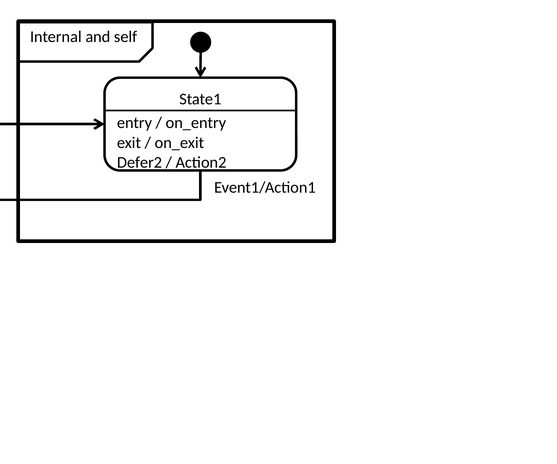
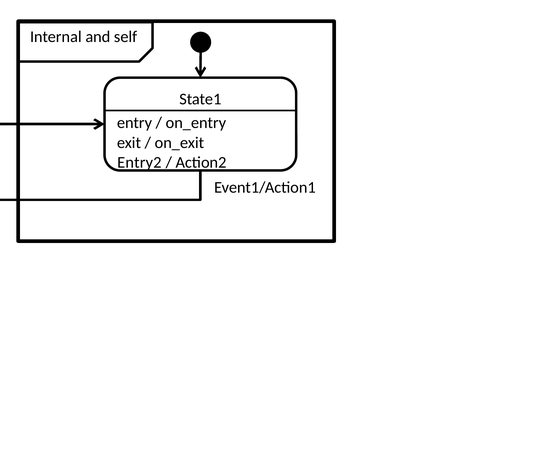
Defer2: Defer2 -> Entry2
